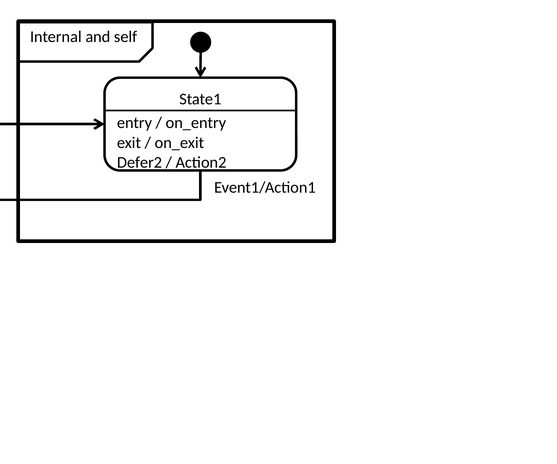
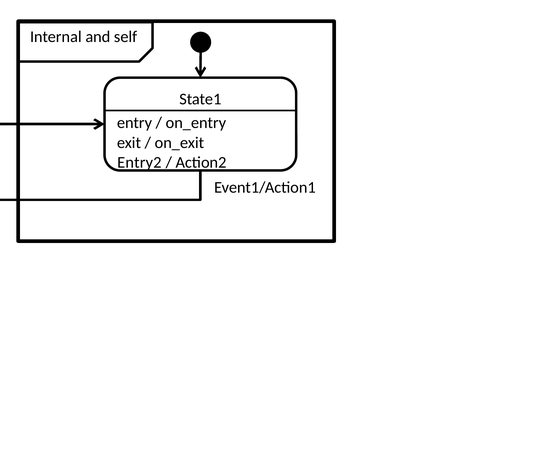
Defer2: Defer2 -> Entry2
